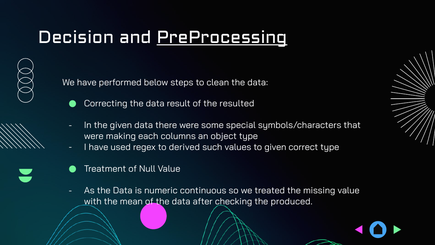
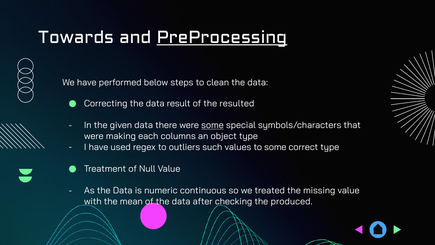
Decision: Decision -> Towards
some at (212, 125) underline: none -> present
derived: derived -> outliers
to given: given -> some
